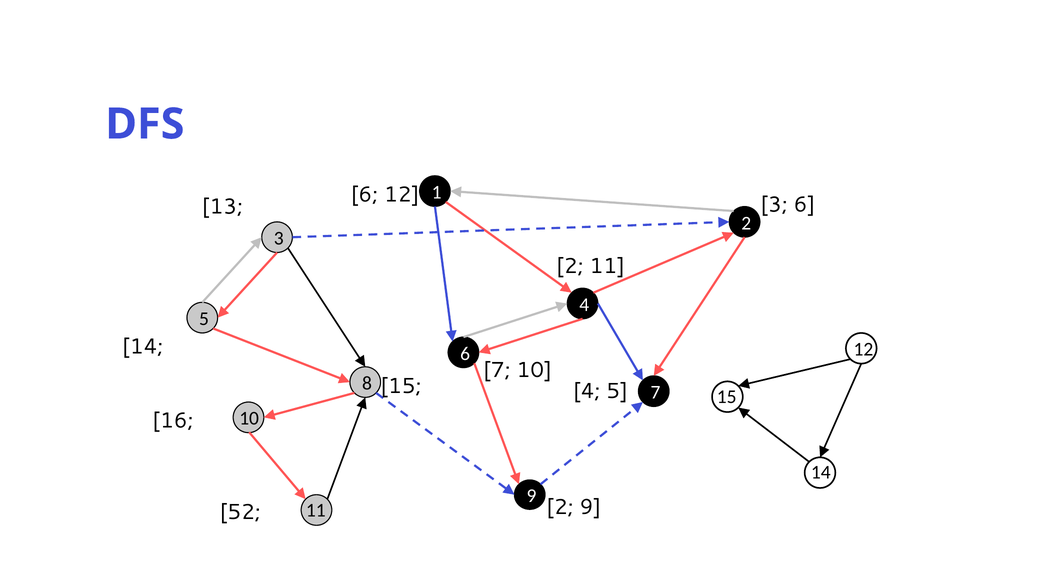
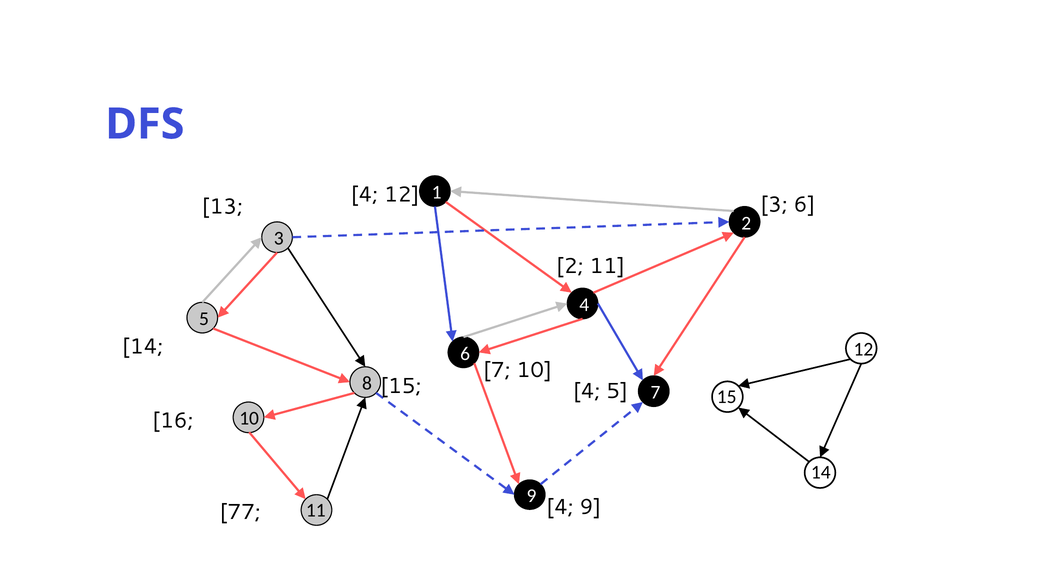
6 at (364, 195): 6 -> 4
2 at (560, 508): 2 -> 4
52: 52 -> 77
